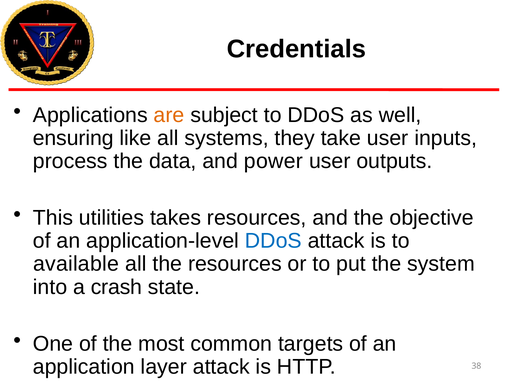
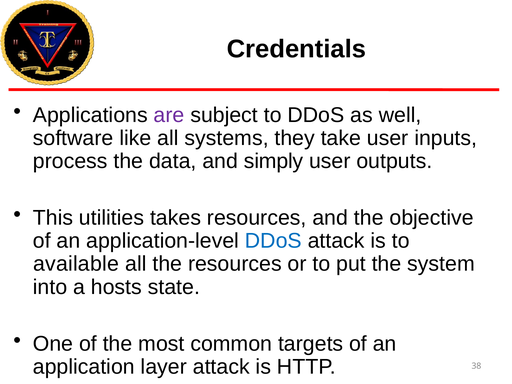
are colour: orange -> purple
ensuring: ensuring -> software
power: power -> simply
crash: crash -> hosts
